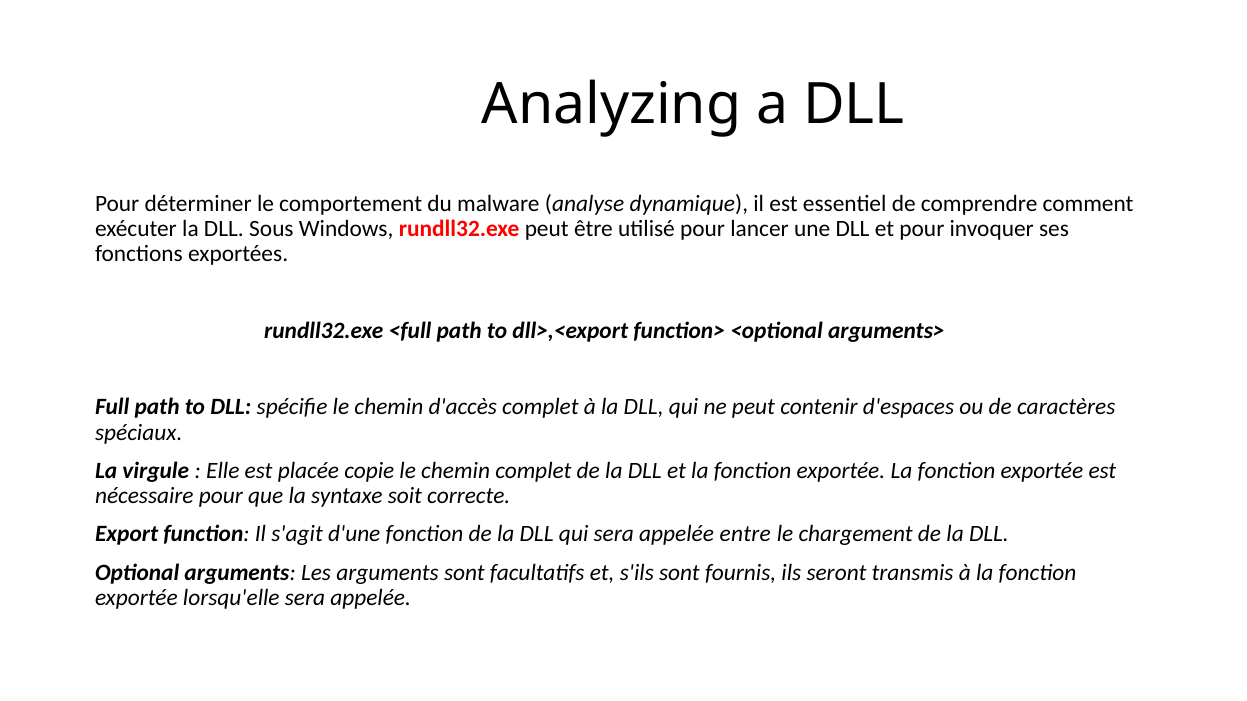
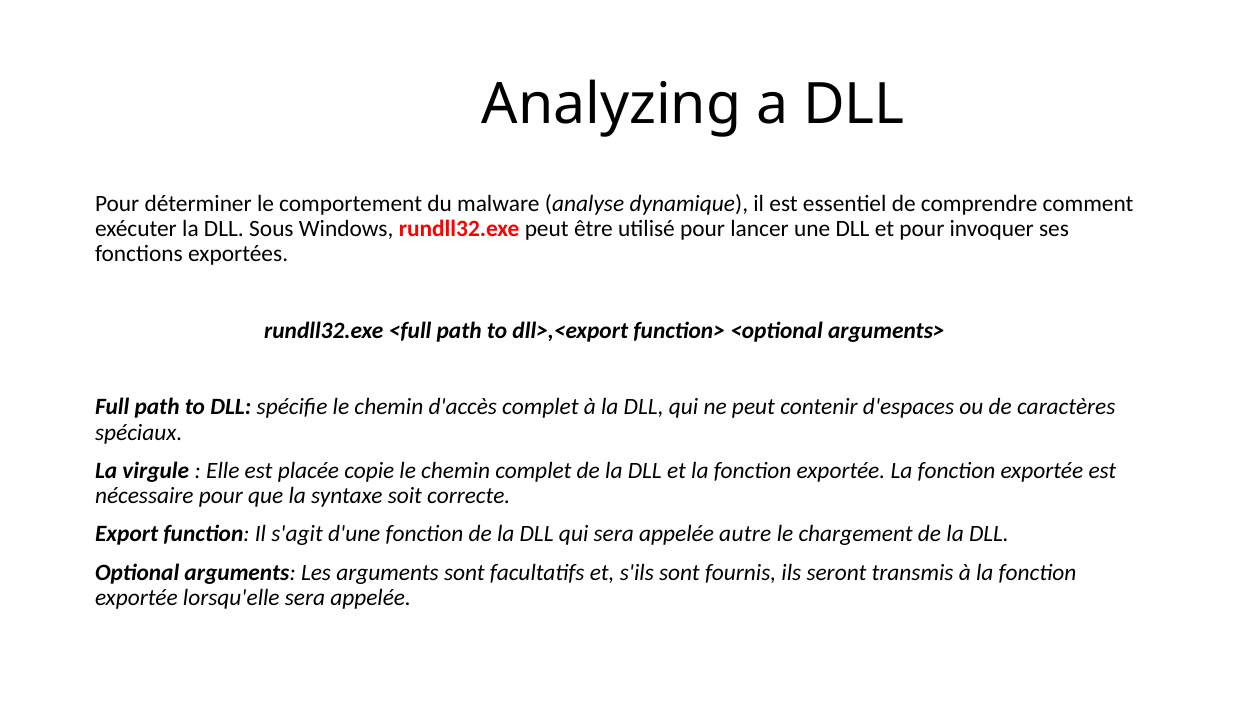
entre: entre -> autre
